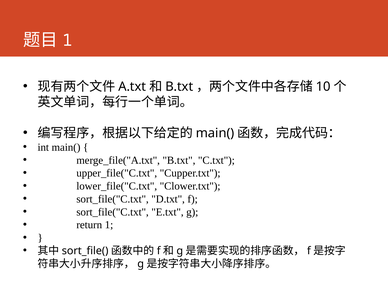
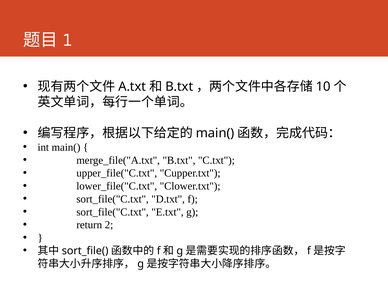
1: 1 -> 2
